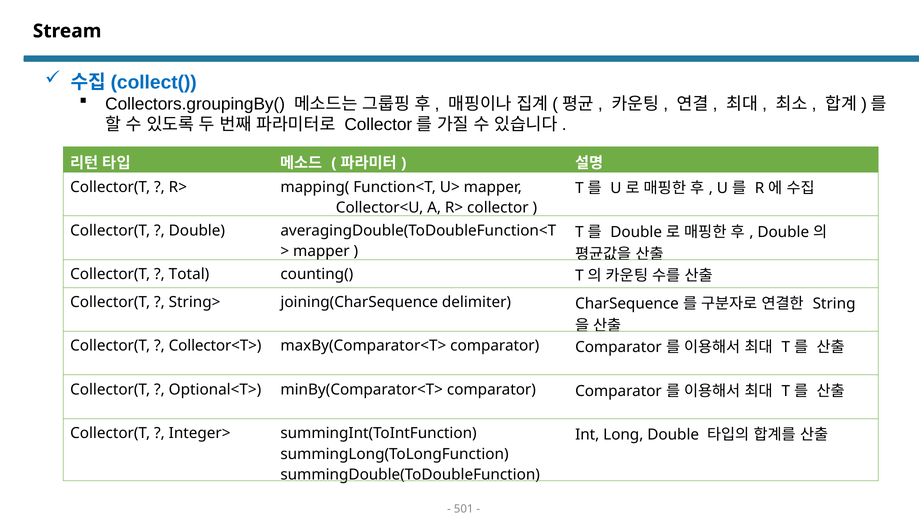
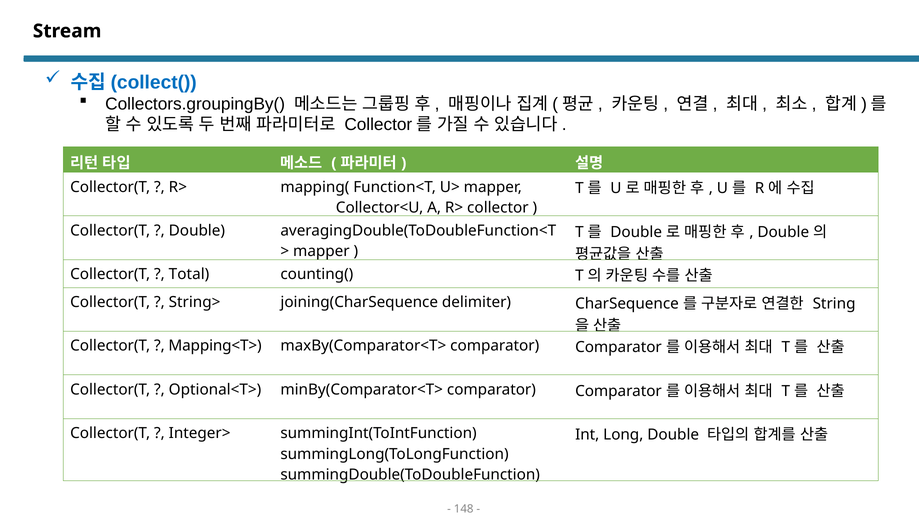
Collector<T>: Collector<T> -> Mapping<T>
501: 501 -> 148
